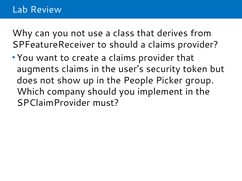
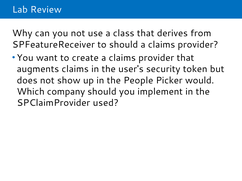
group: group -> would
must: must -> used
